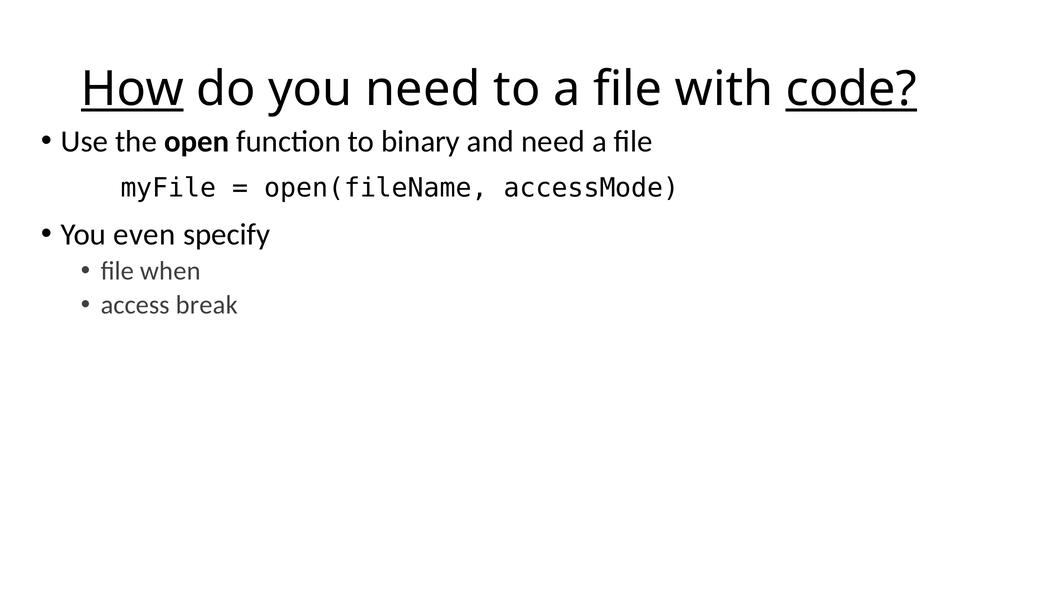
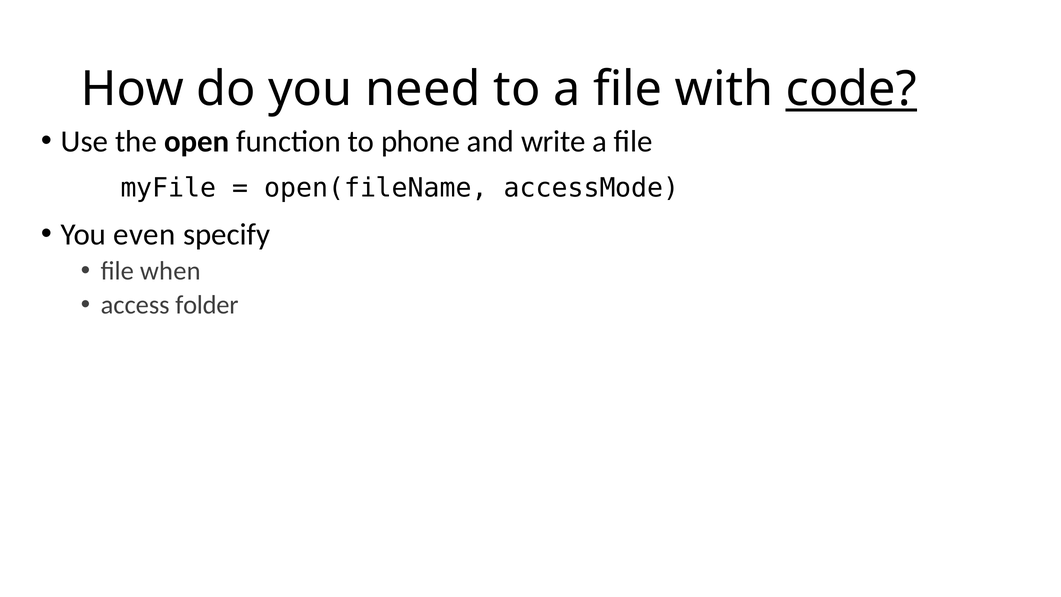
How underline: present -> none
binary: binary -> phone
and need: need -> write
break: break -> folder
